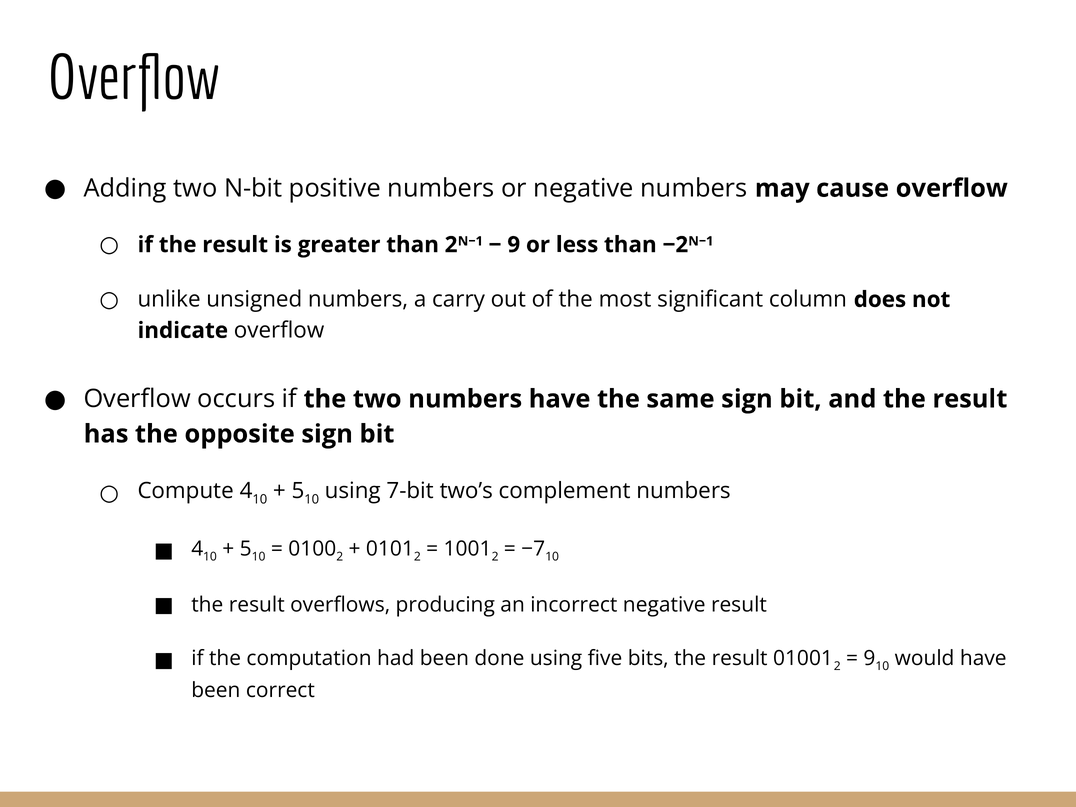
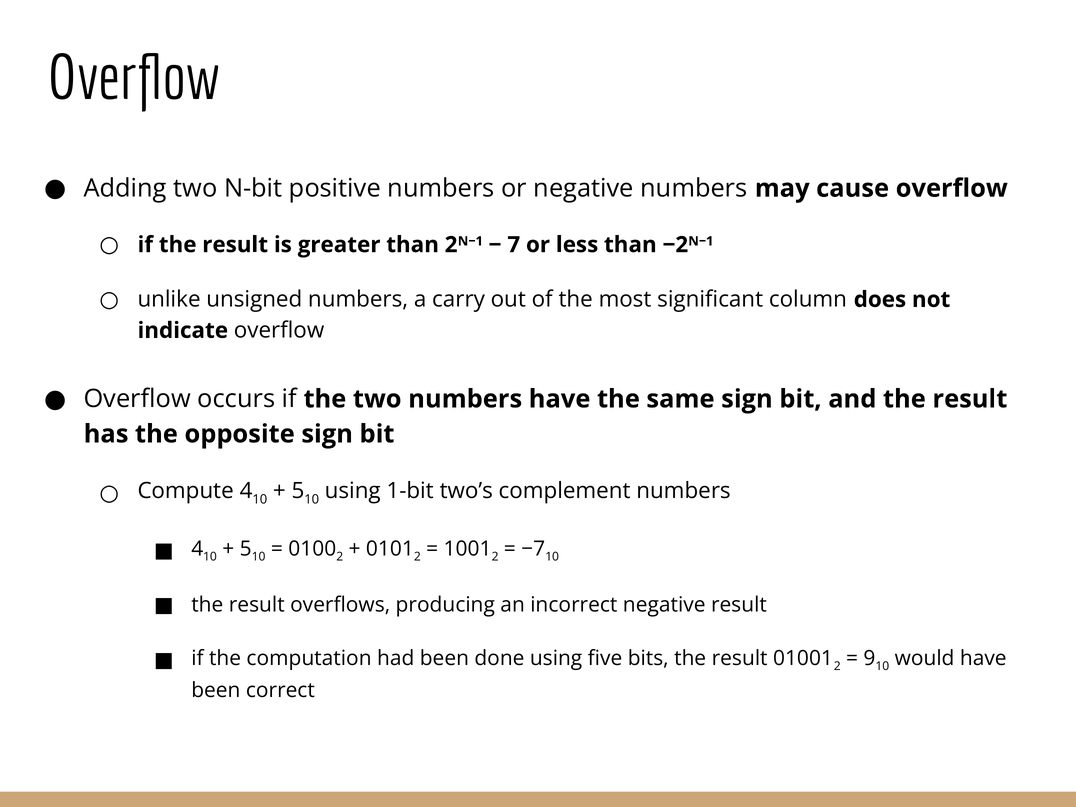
9 at (514, 245): 9 -> 7
7-bit: 7-bit -> 1-bit
